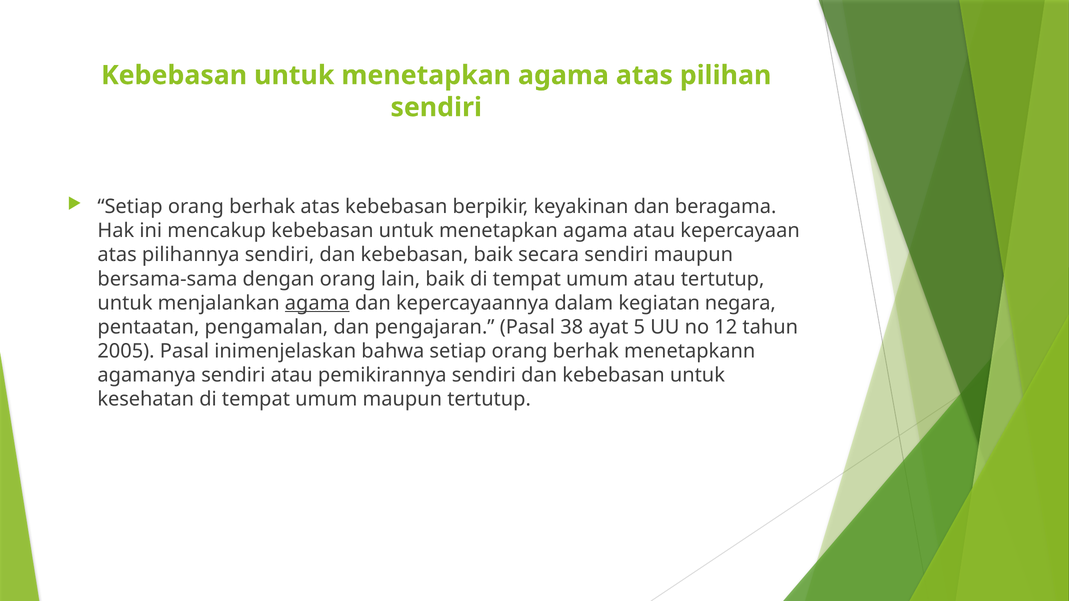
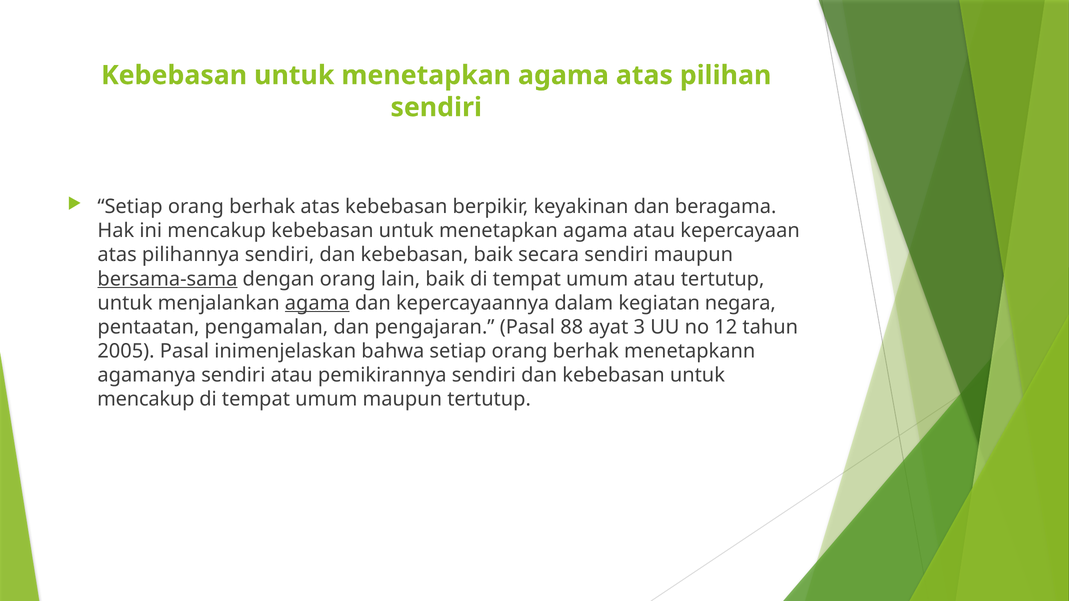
bersama-sama underline: none -> present
38: 38 -> 88
5: 5 -> 3
kesehatan at (146, 399): kesehatan -> mencakup
